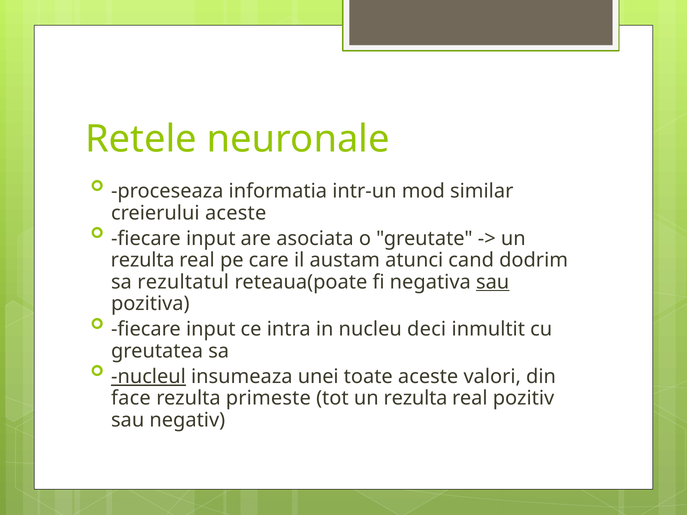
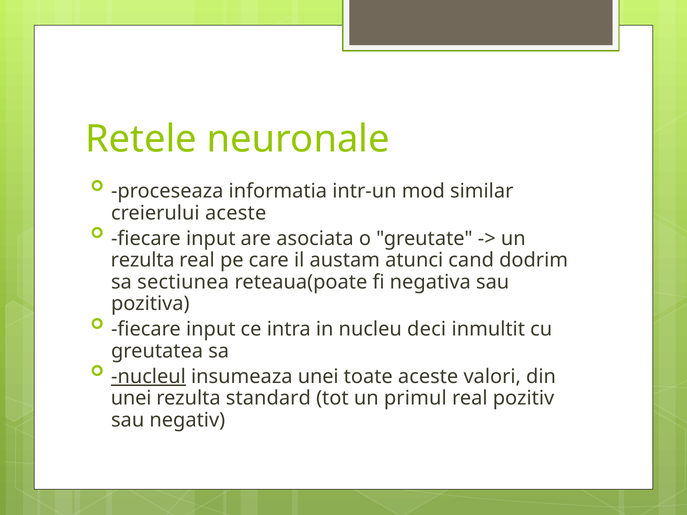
rezultatul: rezultatul -> sectiunea
sau at (493, 282) underline: present -> none
face at (131, 399): face -> unei
primeste: primeste -> standard
tot un rezulta: rezulta -> primul
